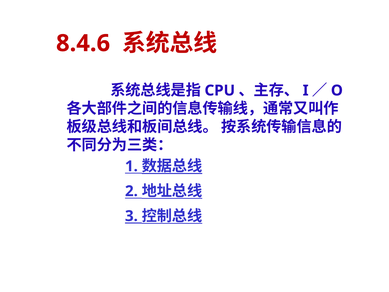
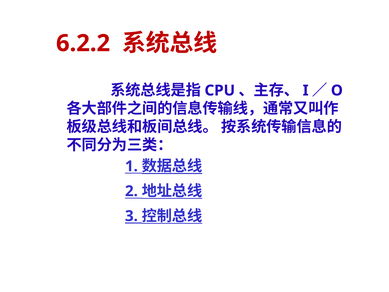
8.4.6: 8.4.6 -> 6.2.2
